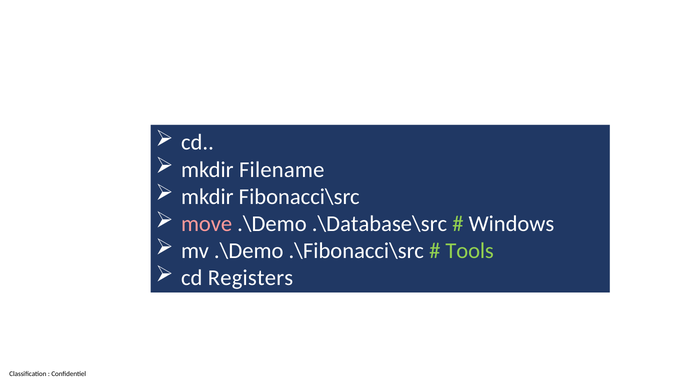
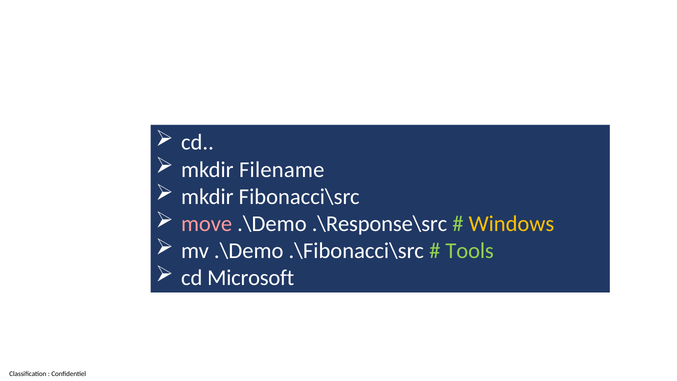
.\Database\src: .\Database\src -> .\Response\src
Windows colour: white -> yellow
Registers: Registers -> Microsoft
